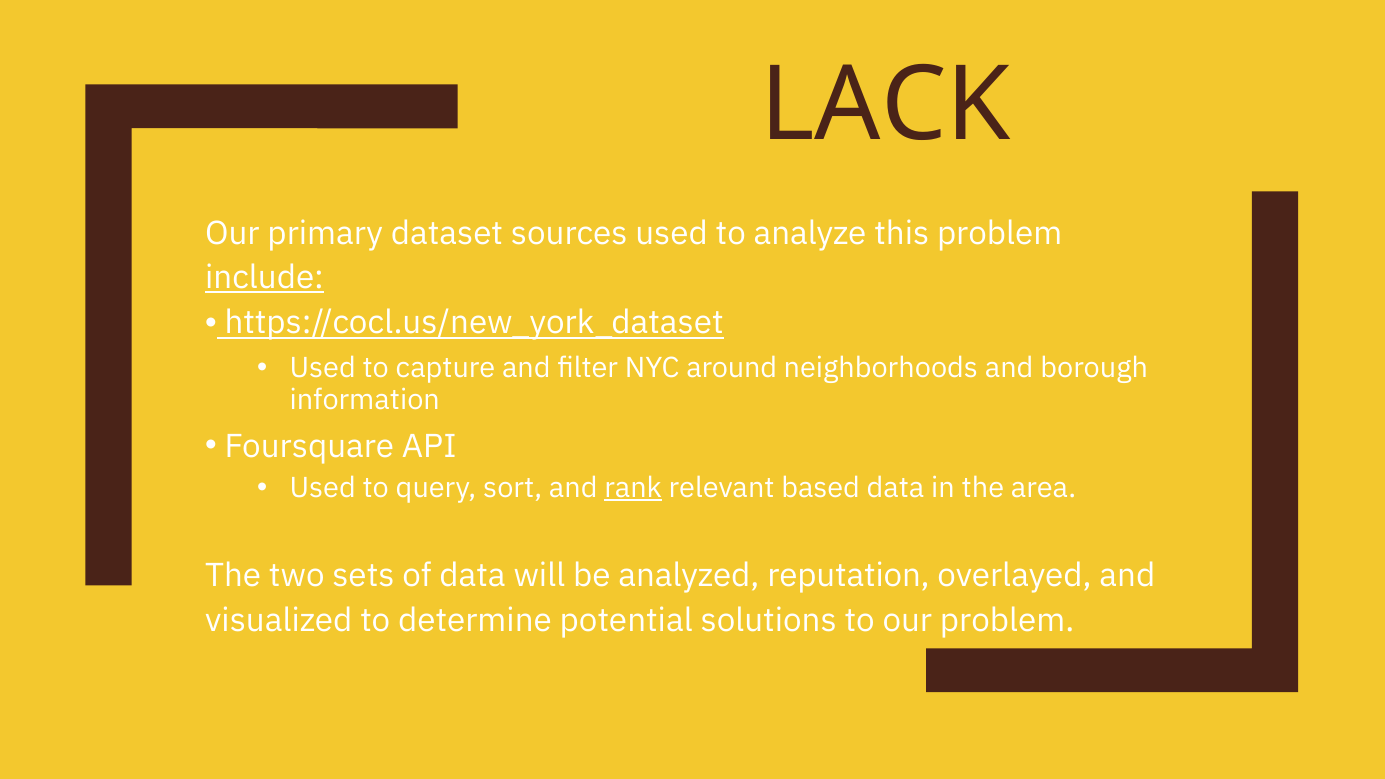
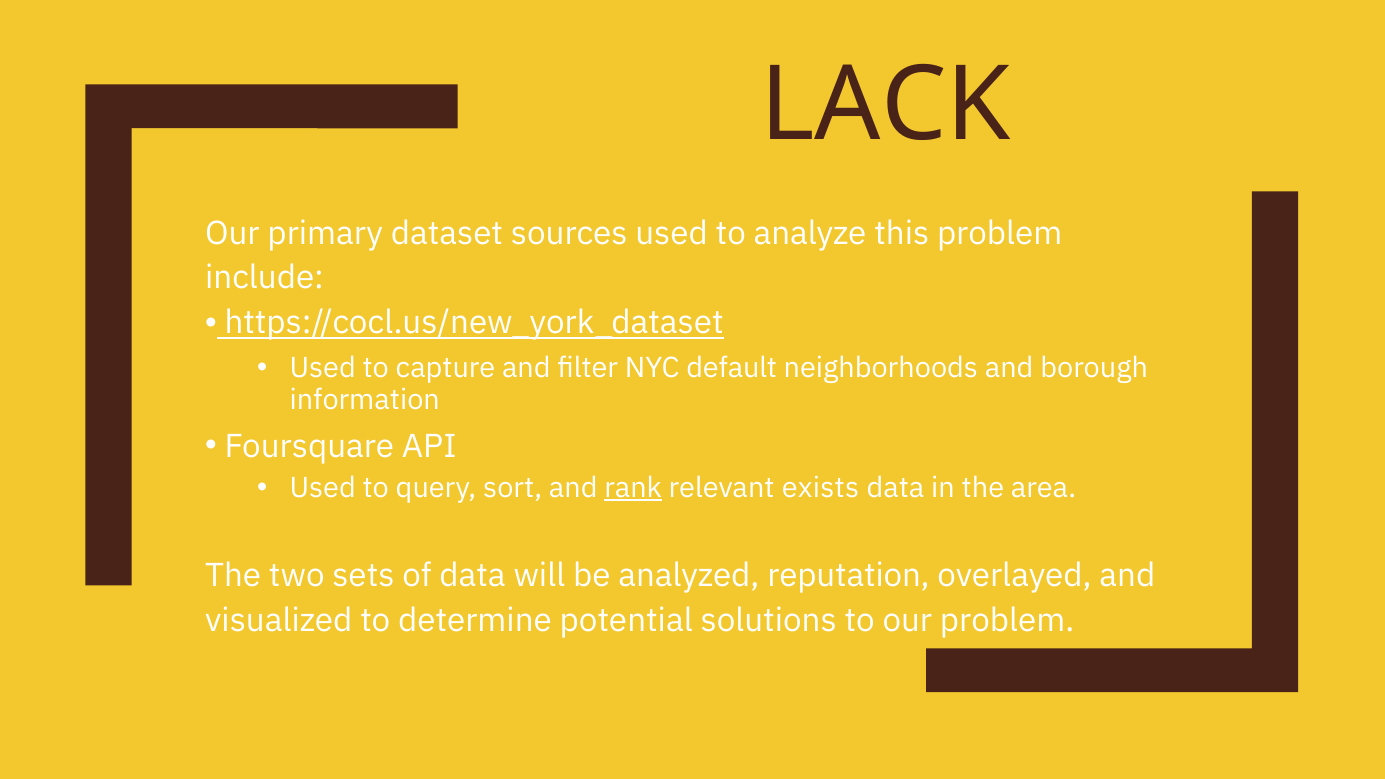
include underline: present -> none
around: around -> default
based: based -> exists
